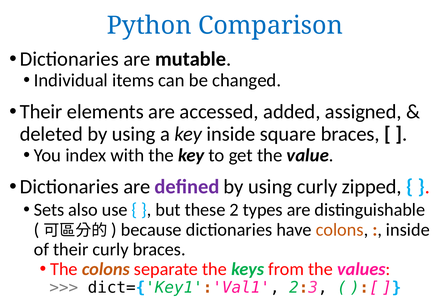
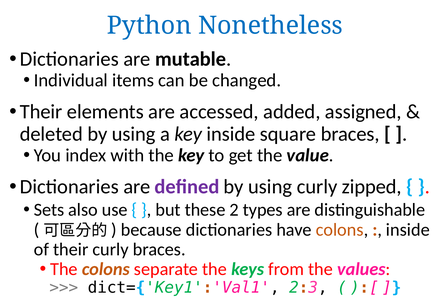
Comparison: Comparison -> Nonetheless
